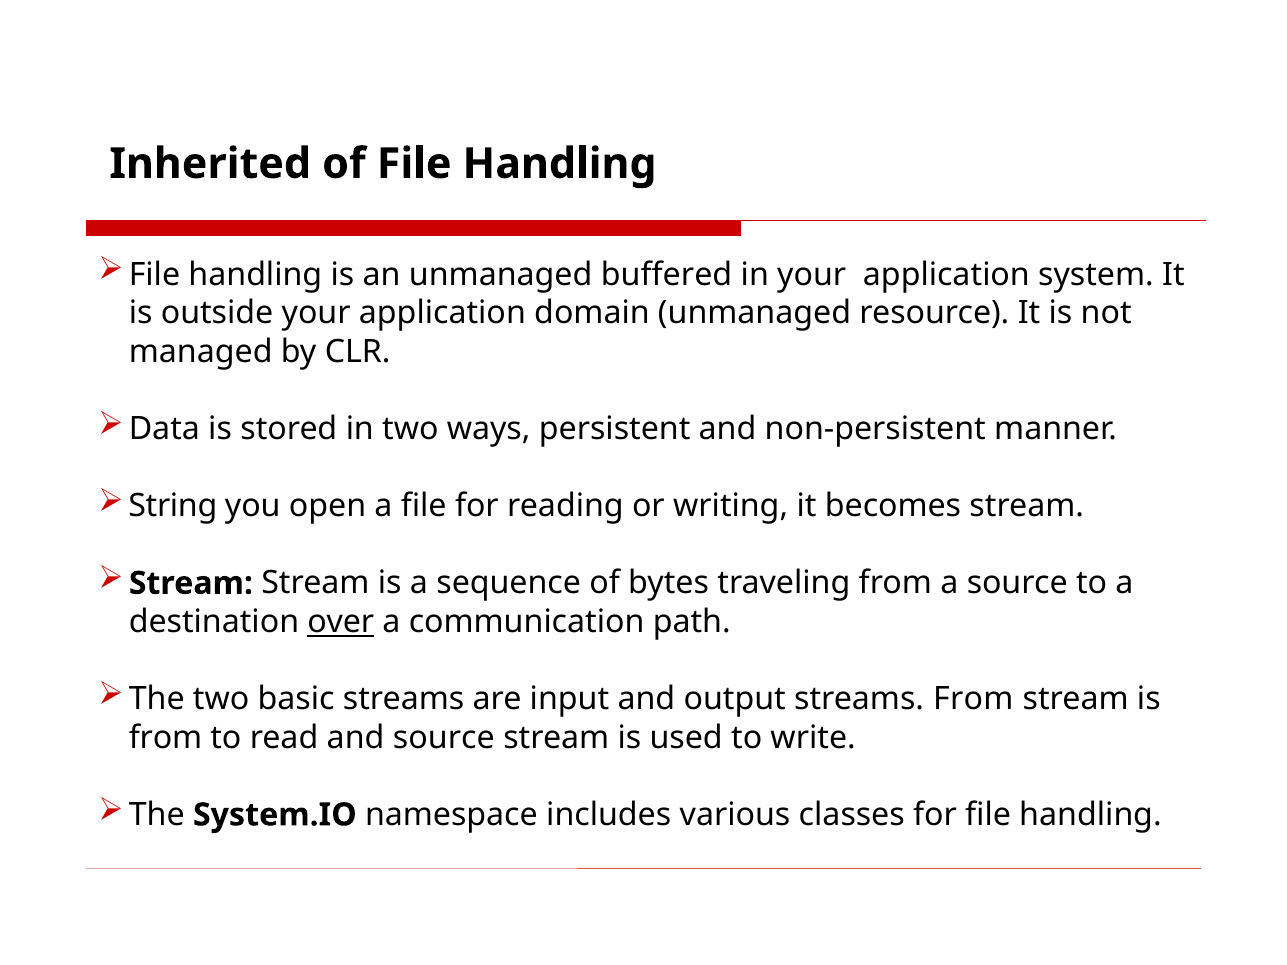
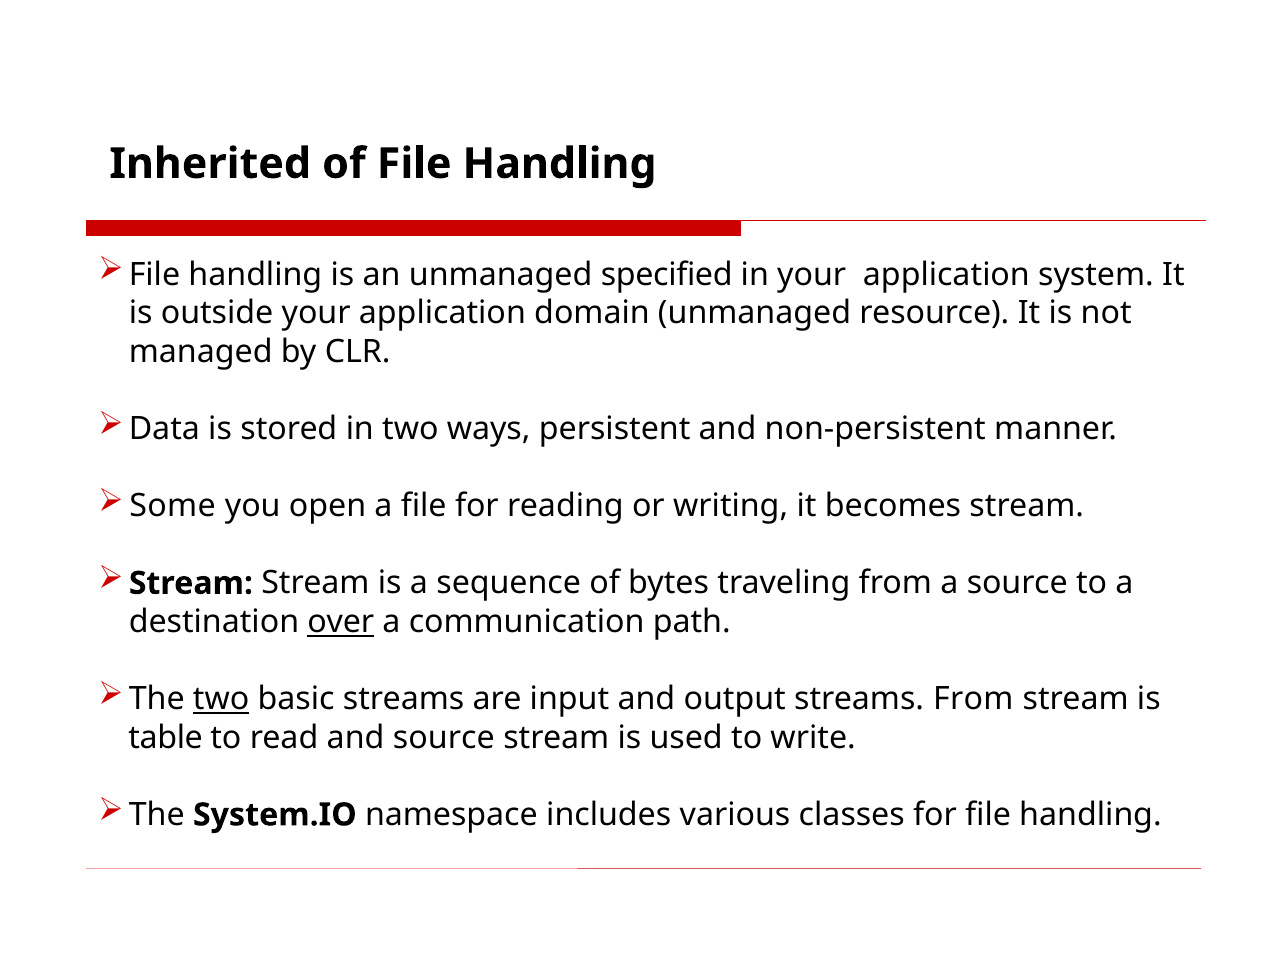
buffered: buffered -> specified
String: String -> Some
two at (221, 699) underline: none -> present
from at (166, 738): from -> table
